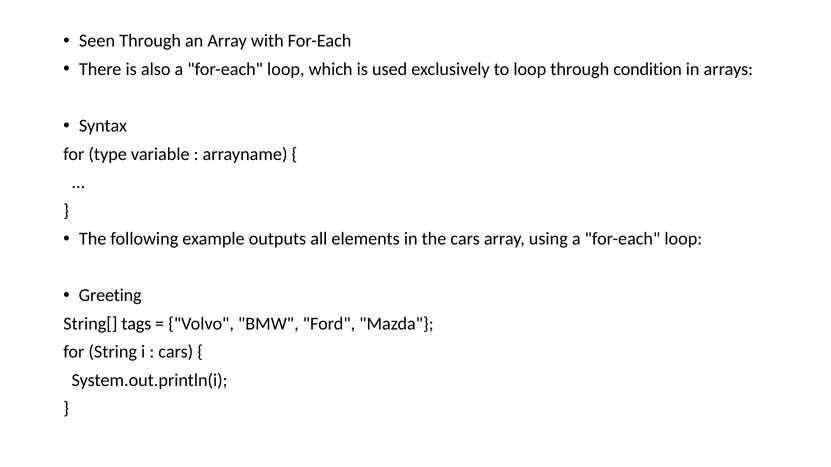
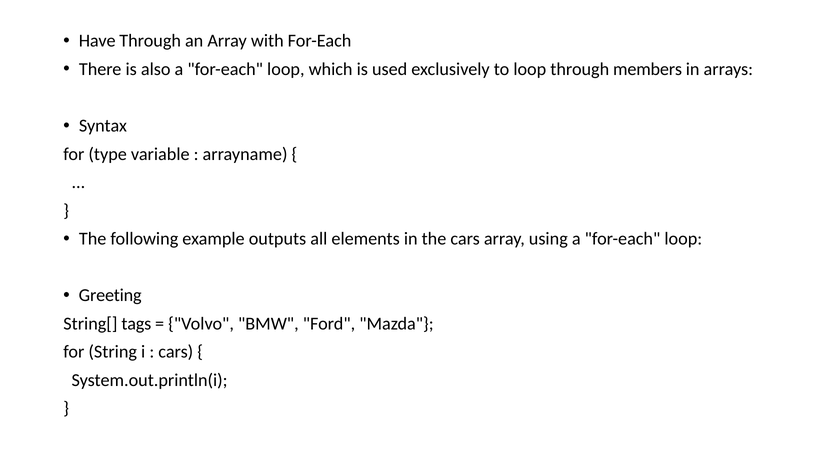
Seen: Seen -> Have
condition: condition -> members
